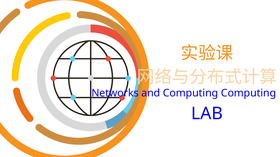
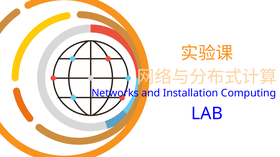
and Computing: Computing -> Installation
